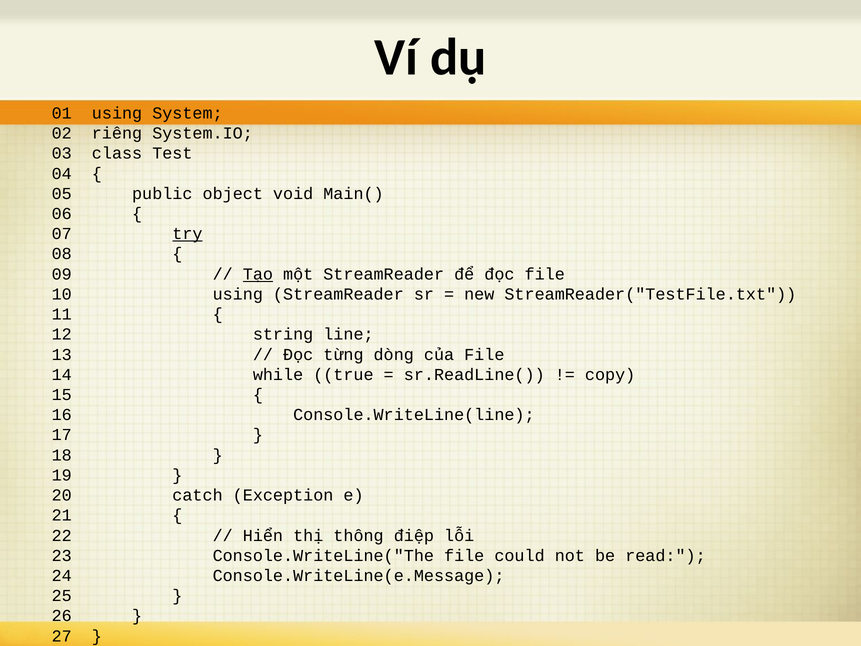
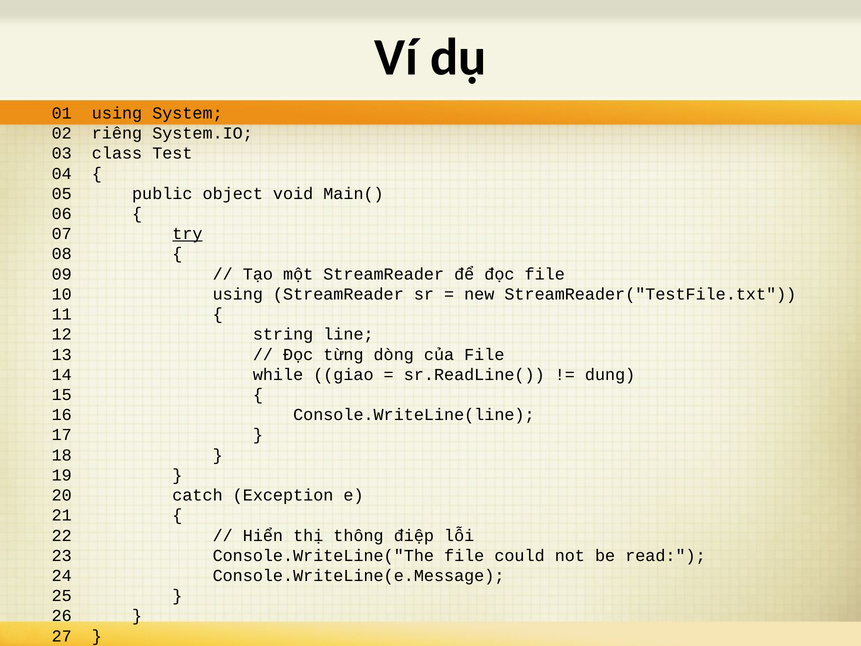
Tạo underline: present -> none
true: true -> giao
copy: copy -> dung
